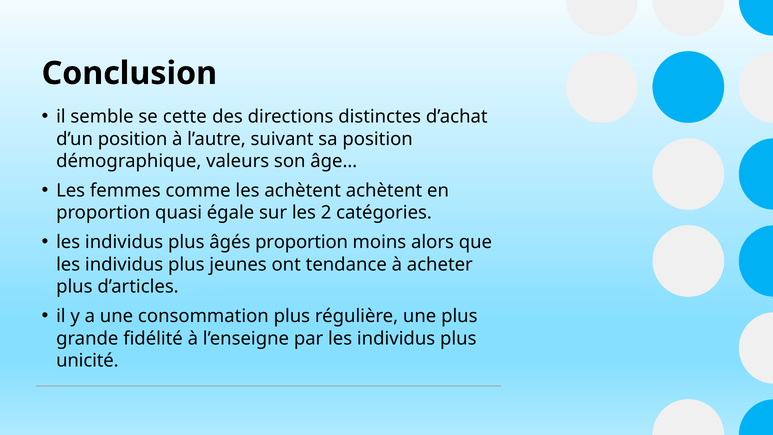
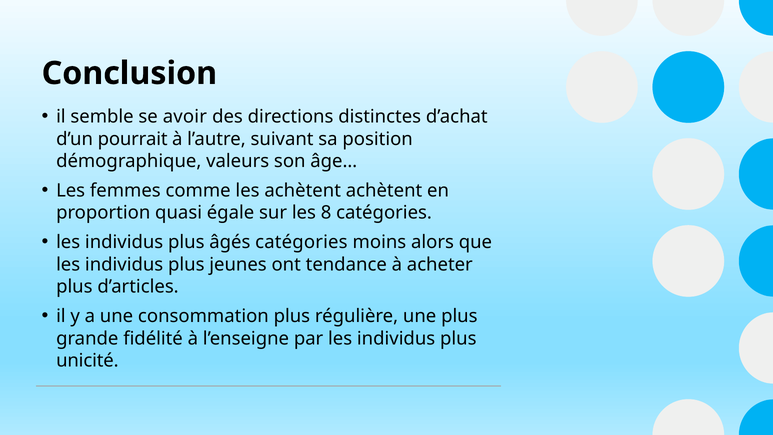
cette: cette -> avoir
d’un position: position -> pourrait
2: 2 -> 8
âgés proportion: proportion -> catégories
